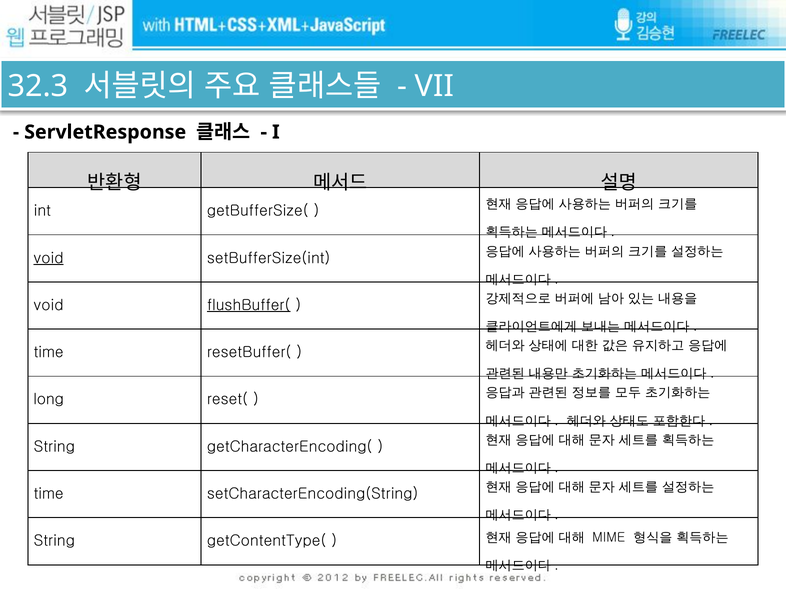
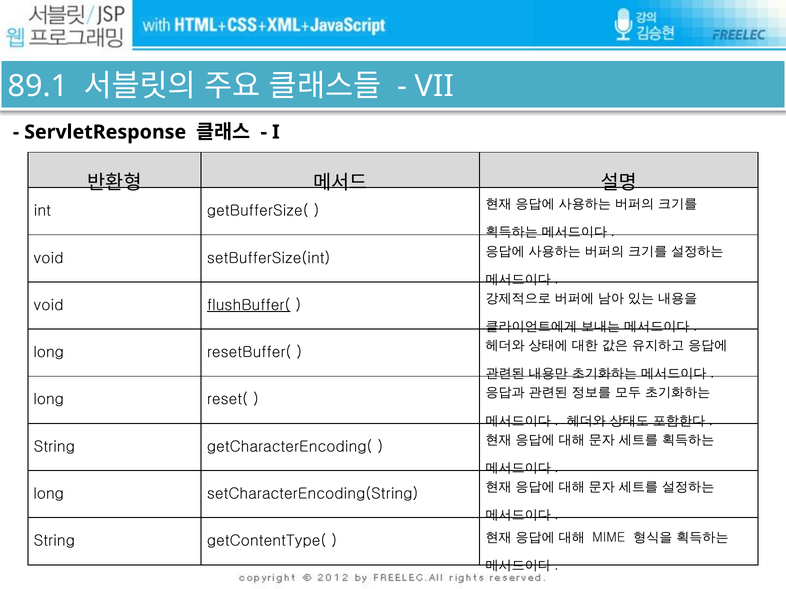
32.3: 32.3 -> 89.1
void at (49, 258) underline: present -> none
time at (49, 353): time -> long
time at (49, 494): time -> long
